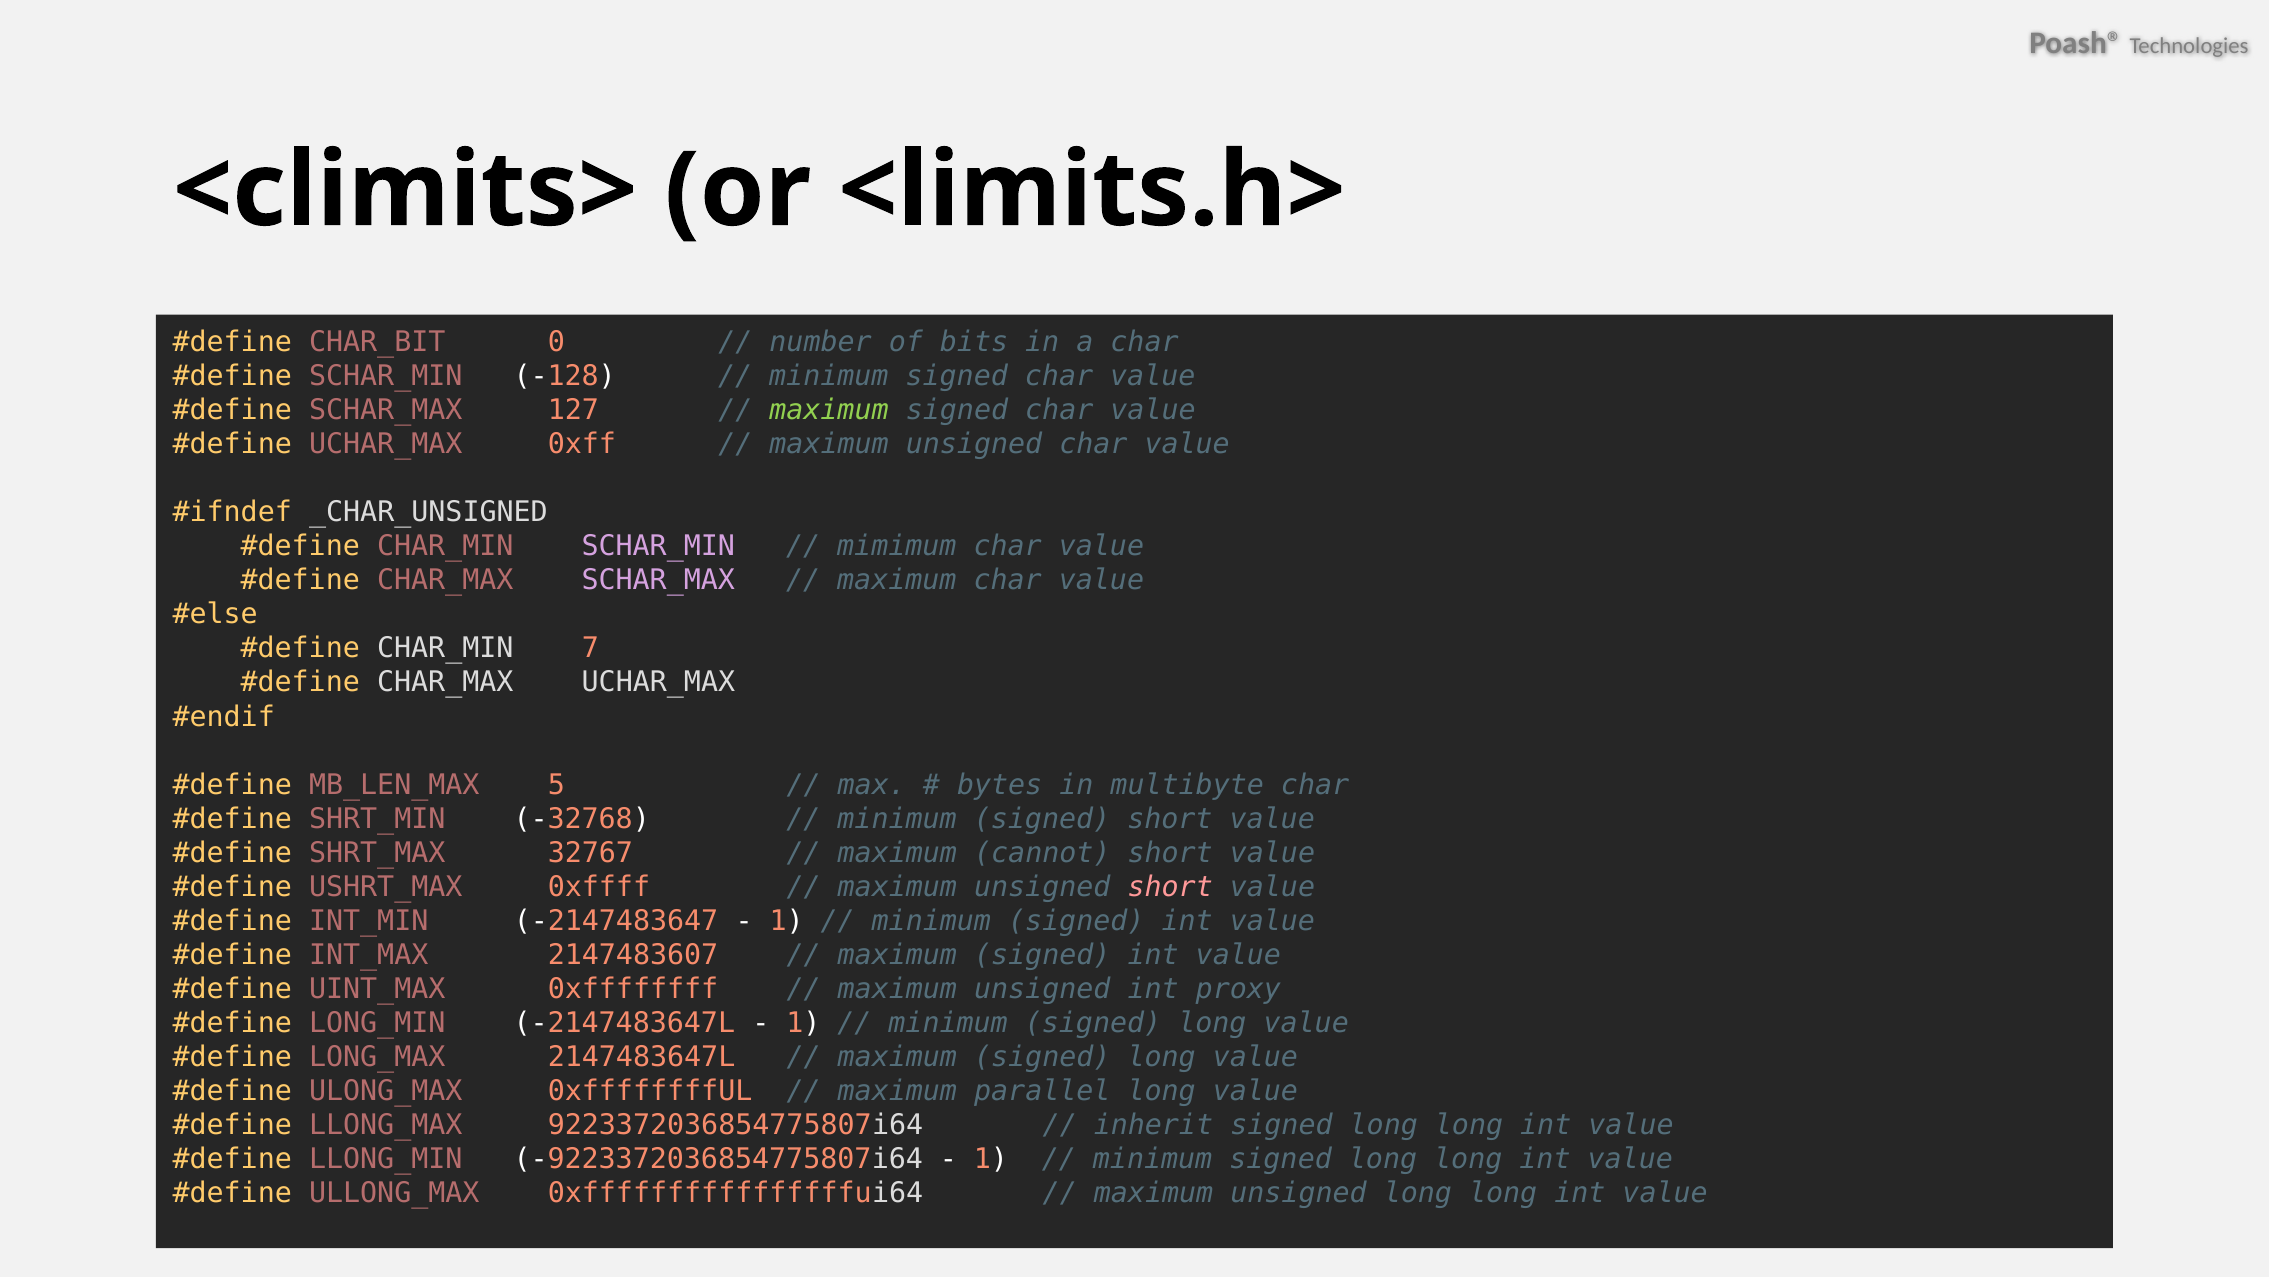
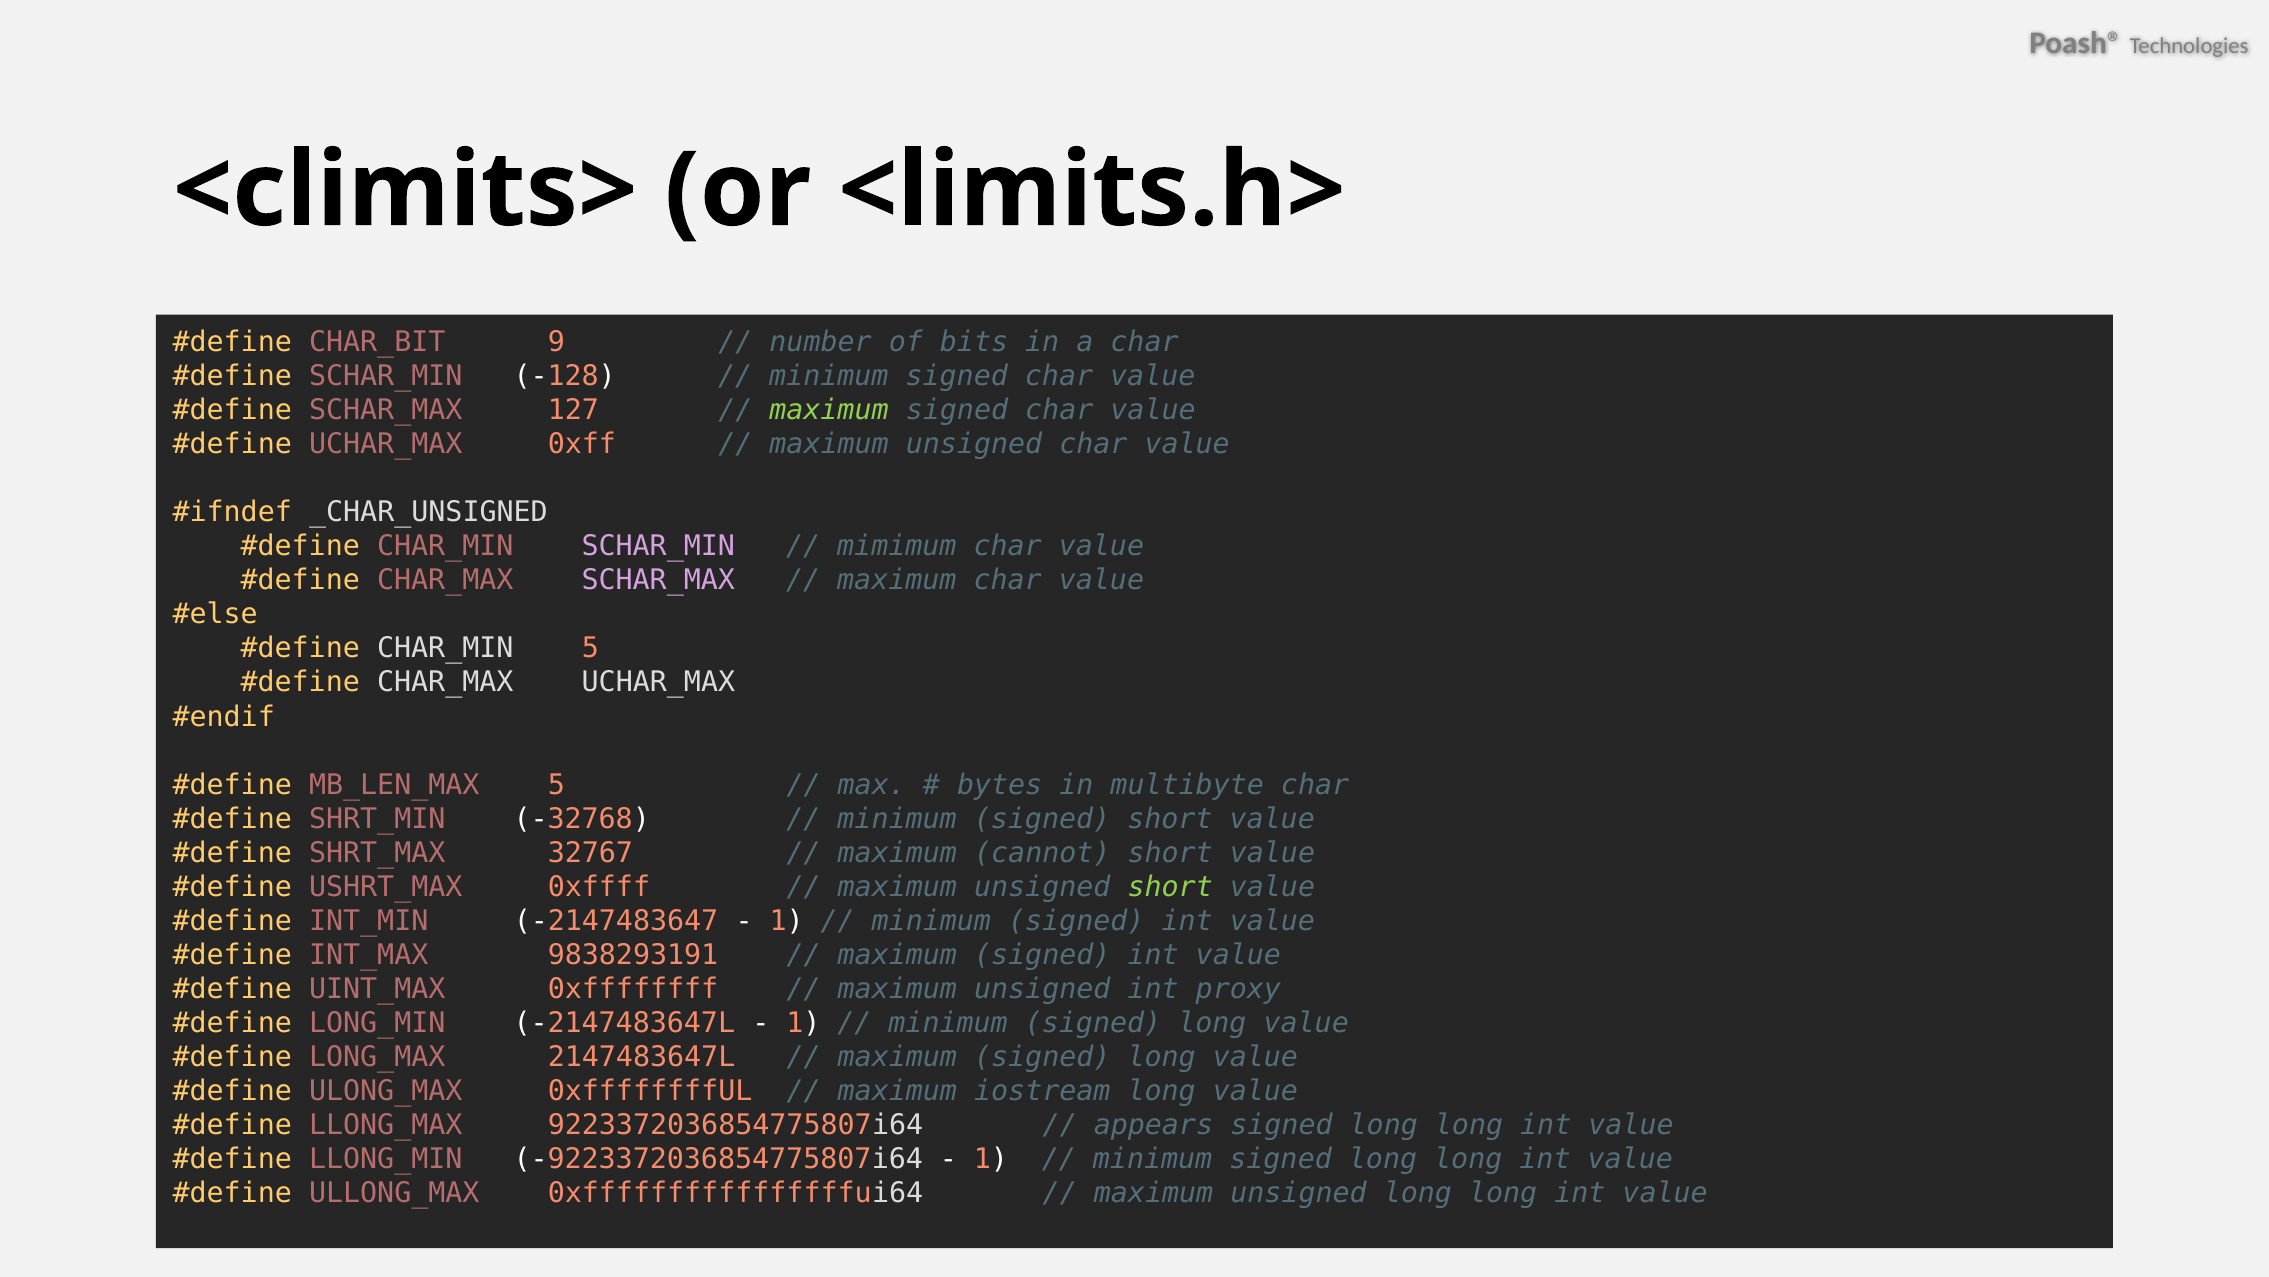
0: 0 -> 9
CHAR_MIN 7: 7 -> 5
short at (1170, 886) colour: pink -> light green
2147483607: 2147483607 -> 9838293191
parallel: parallel -> iostream
inherit: inherit -> appears
